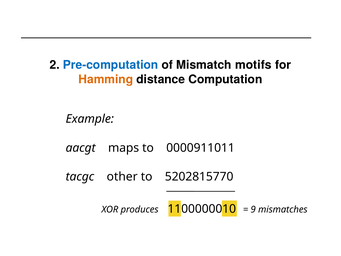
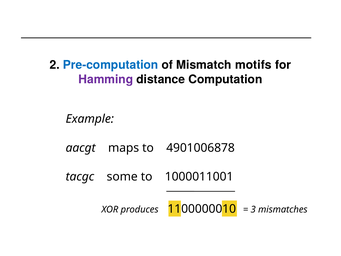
Hamming colour: orange -> purple
0000911011: 0000911011 -> 4901006878
other: other -> some
5202815770: 5202815770 -> 1000011001
9: 9 -> 3
